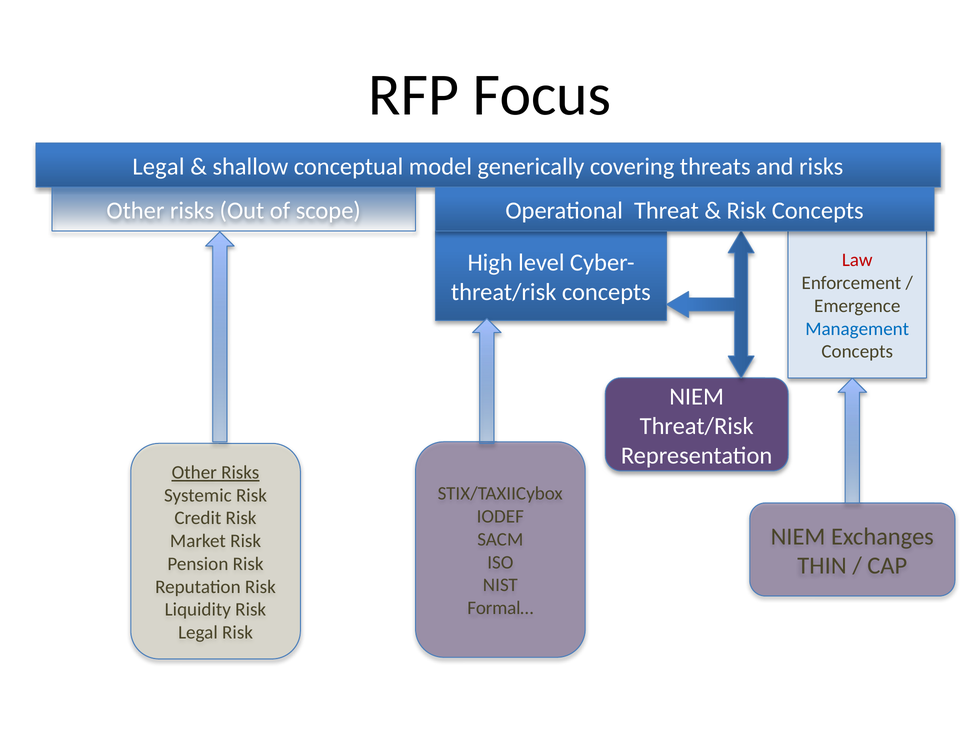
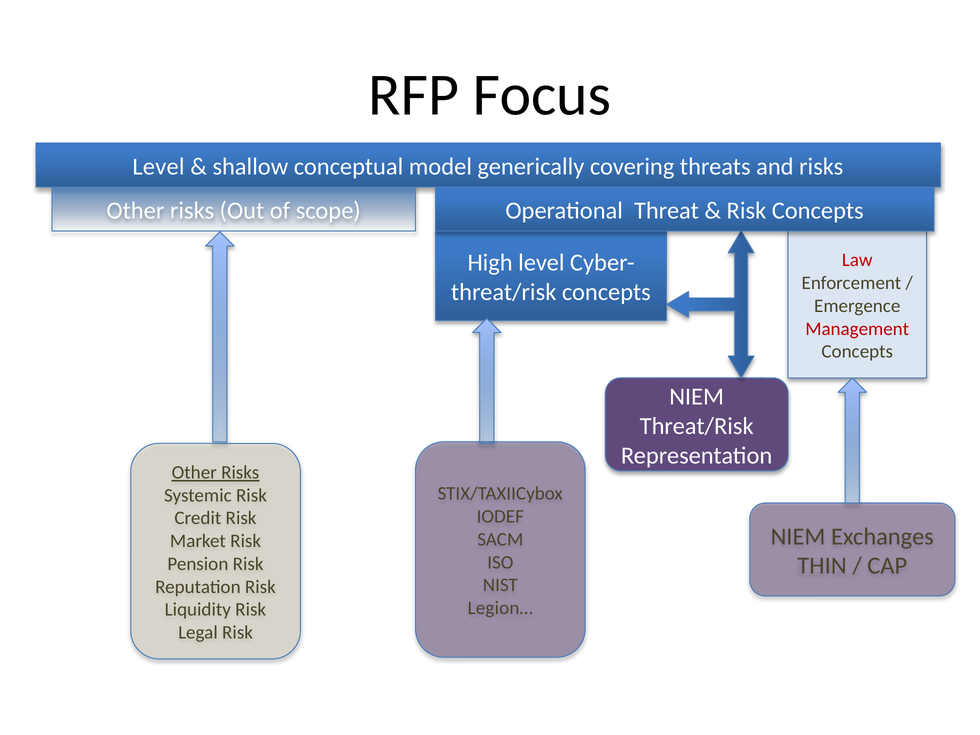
Legal at (158, 167): Legal -> Level
Management colour: blue -> red
Formal…: Formal… -> Legion…
